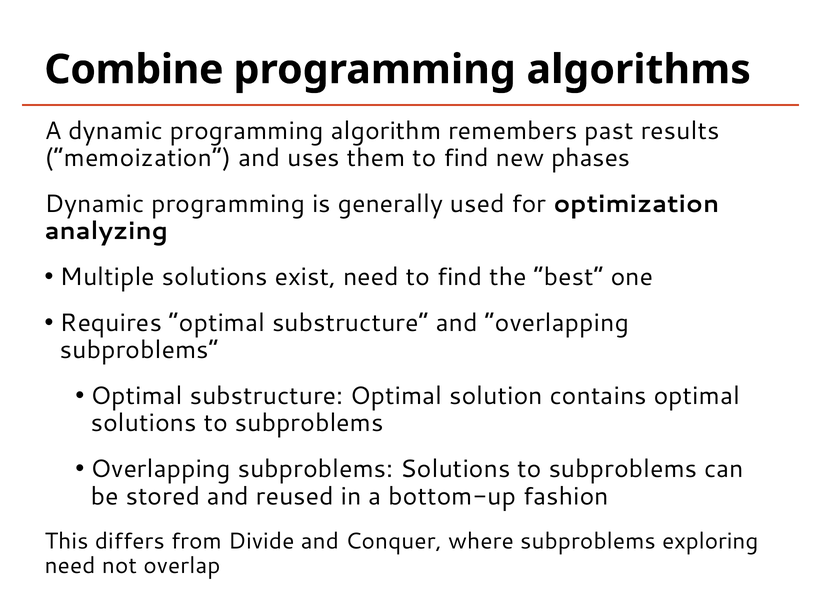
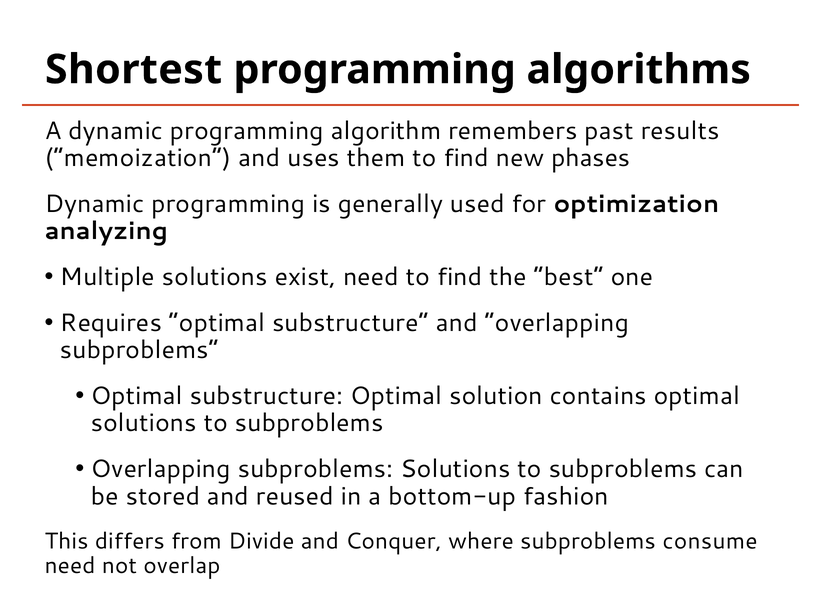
Combine: Combine -> Shortest
exploring: exploring -> consume
